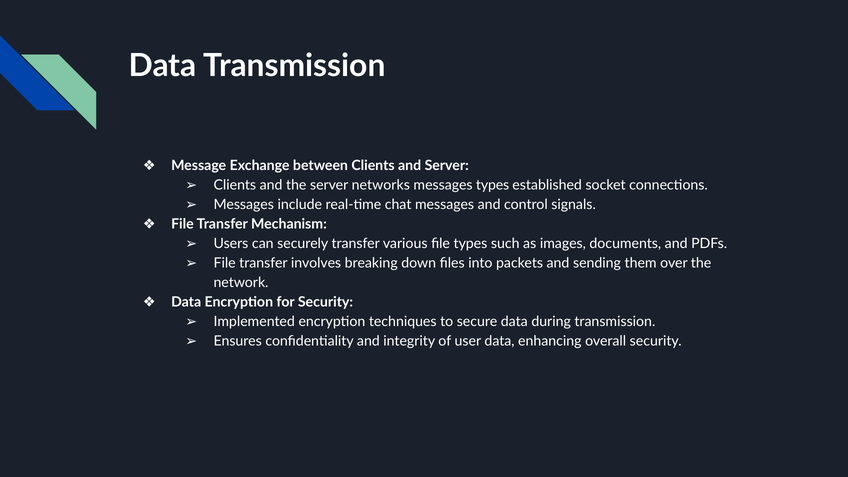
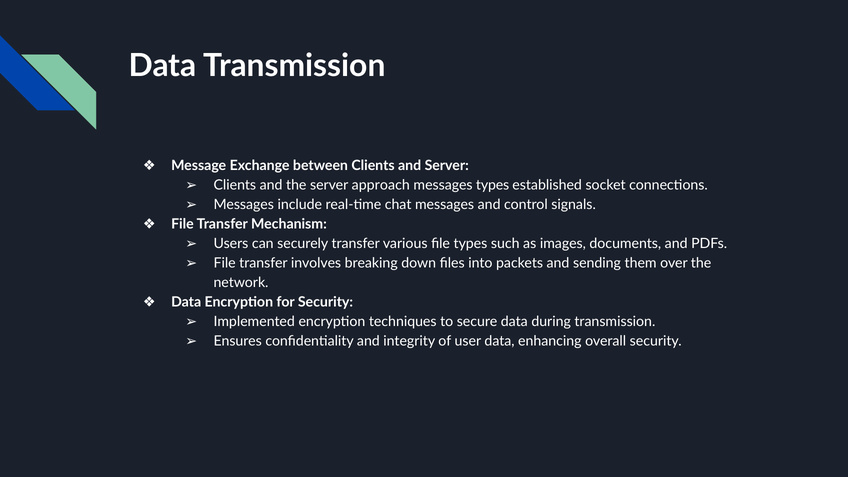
networks: networks -> approach
